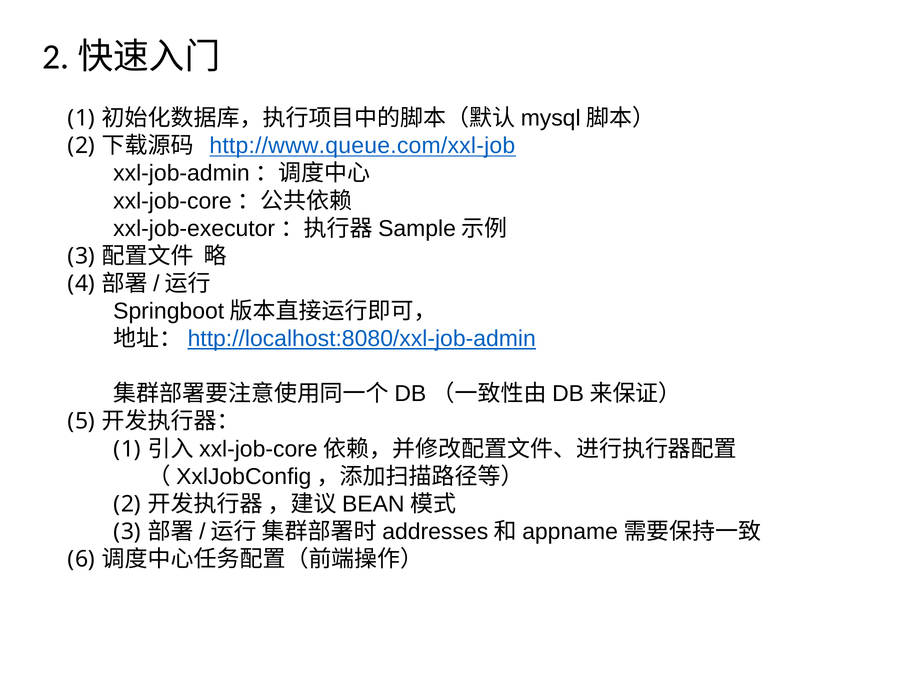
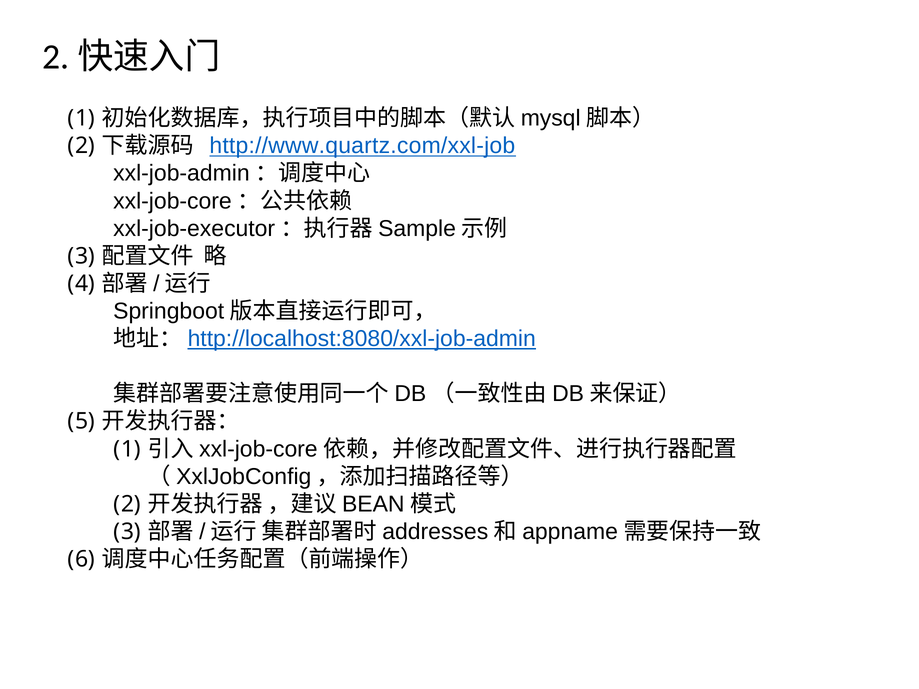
http://www.queue.com/xxl-job: http://www.queue.com/xxl-job -> http://www.quartz.com/xxl-job
